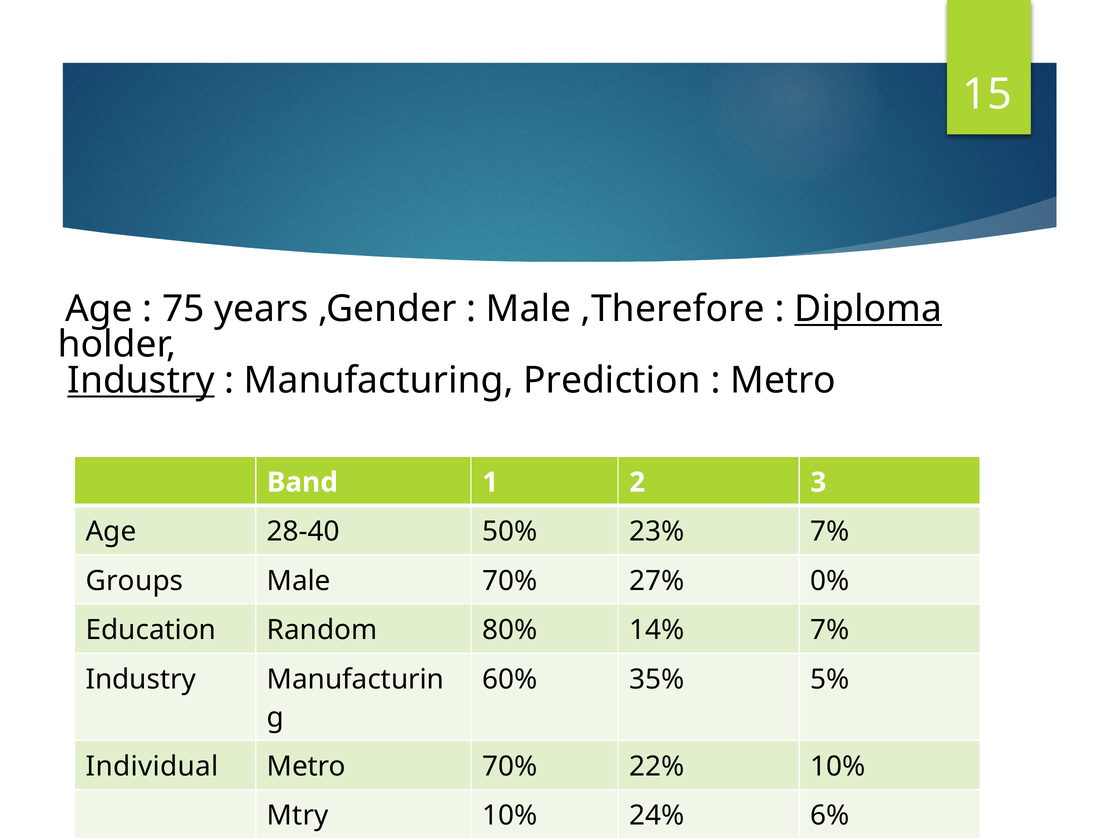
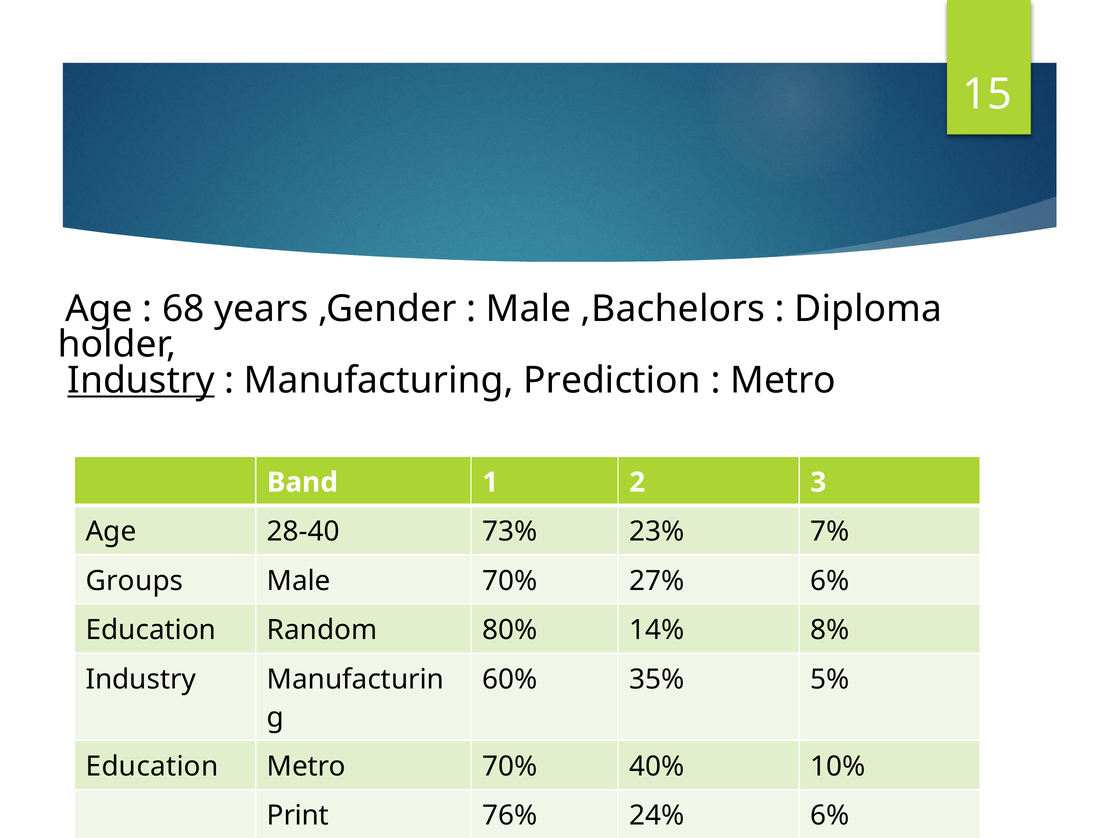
75: 75 -> 68
,Therefore: ,Therefore -> ,Bachelors
Diploma underline: present -> none
50%: 50% -> 73%
27% 0%: 0% -> 6%
14% 7%: 7% -> 8%
Individual at (152, 767): Individual -> Education
22%: 22% -> 40%
Mtry: Mtry -> Print
10% at (510, 816): 10% -> 76%
